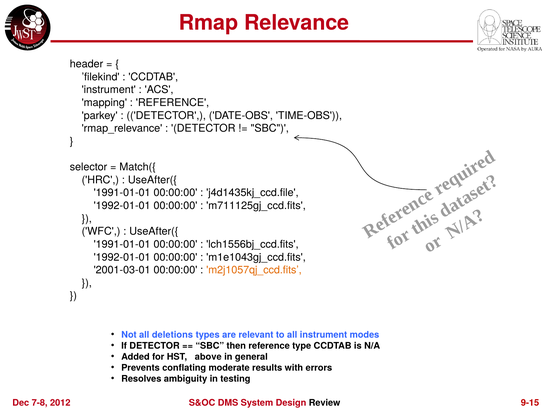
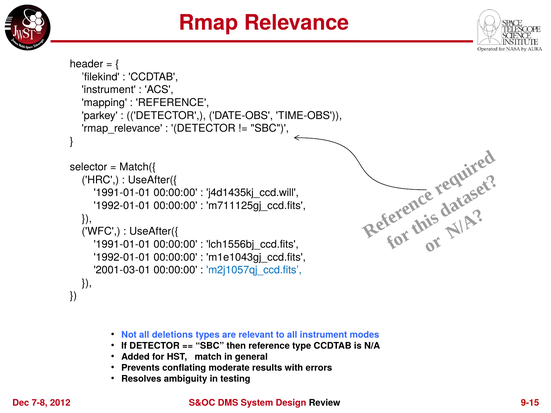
j4d1435kj_ccd.file: j4d1435kj_ccd.file -> j4d1435kj_ccd.will
m2j1057qj_ccd.fits colour: orange -> blue
above: above -> match
